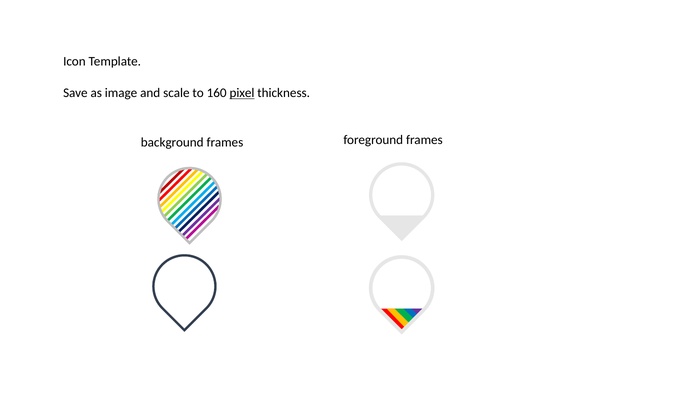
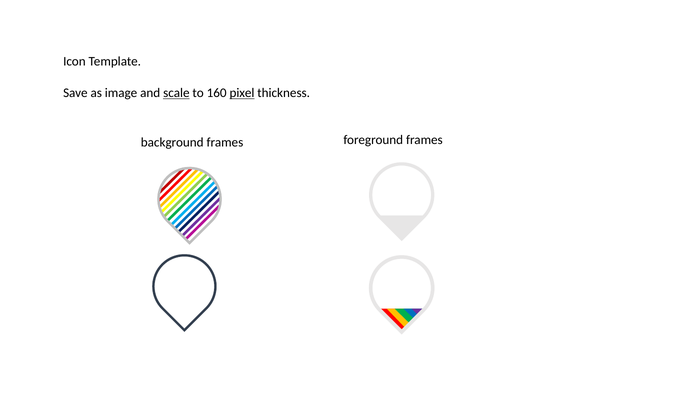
scale underline: none -> present
